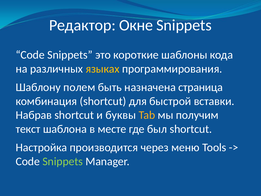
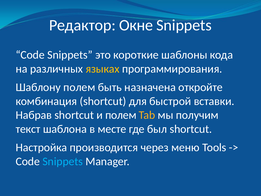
страница: страница -> откройте
и буквы: буквы -> полем
Snippets at (63, 161) colour: light green -> light blue
